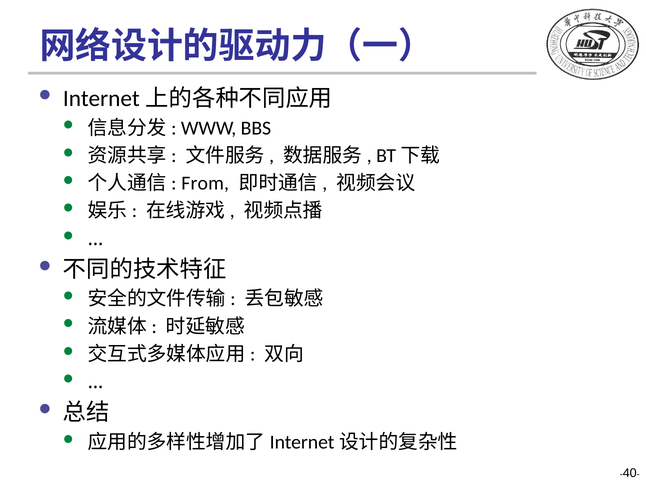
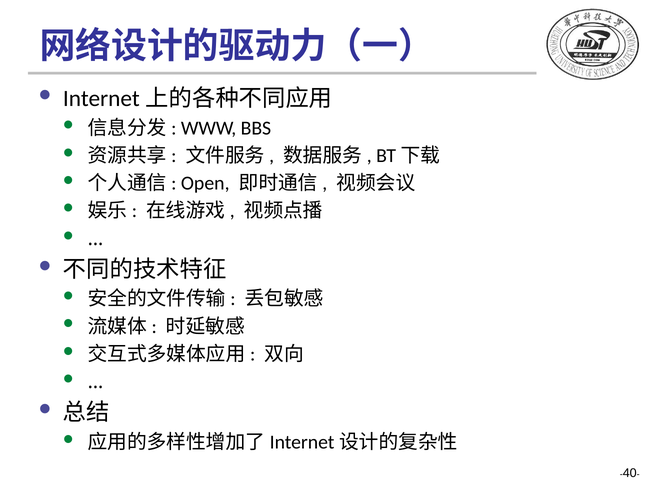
From: From -> Open
